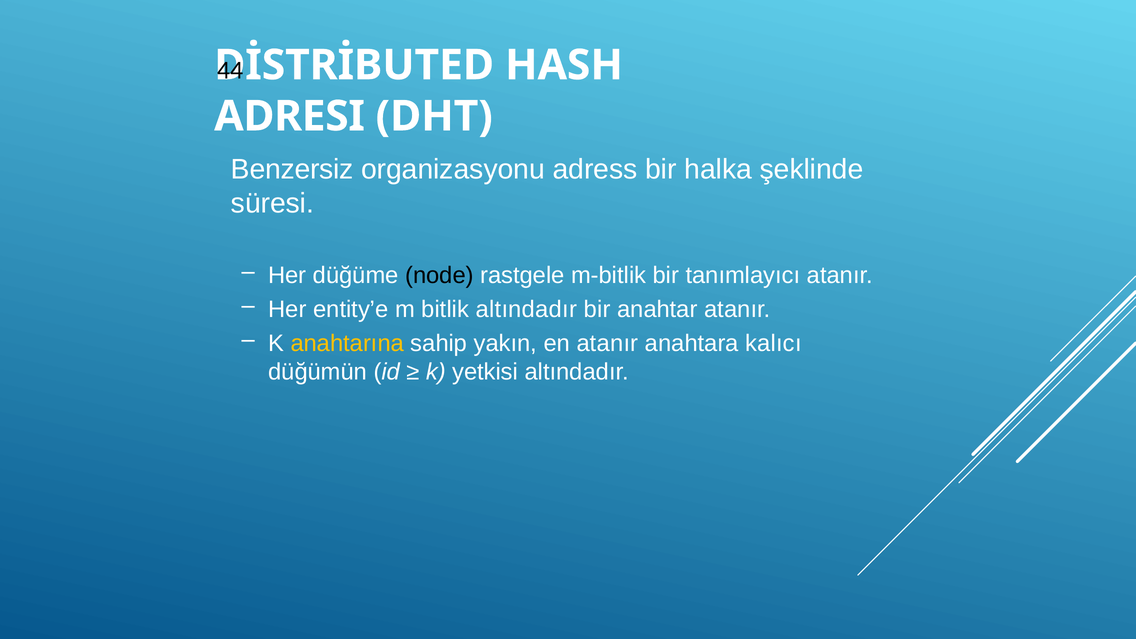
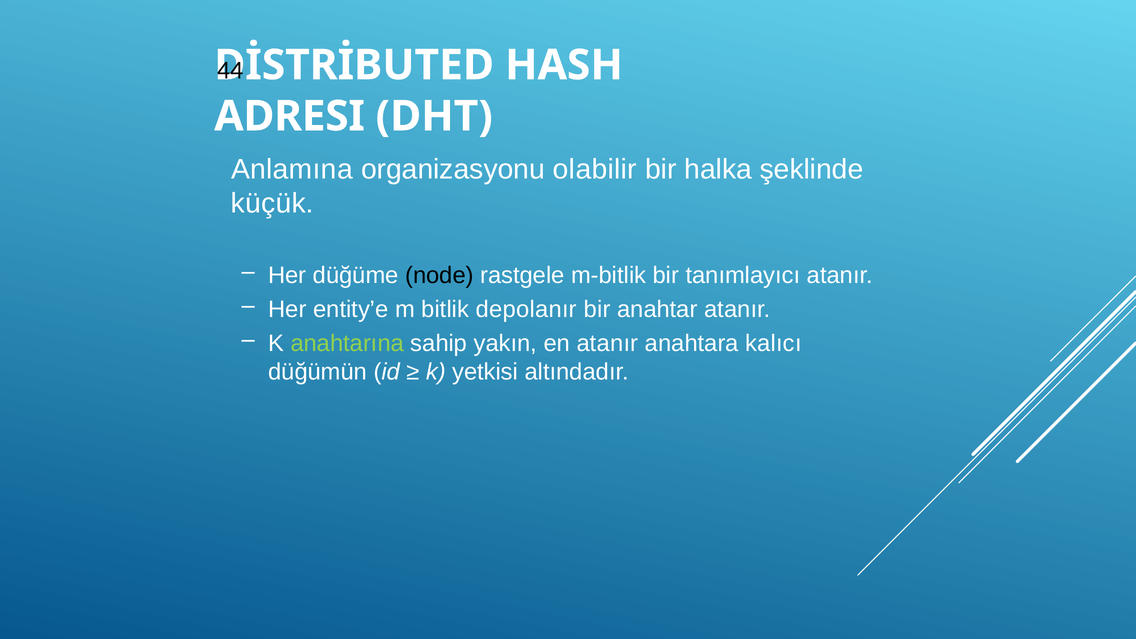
Benzersiz: Benzersiz -> Anlamına
adress: adress -> olabilir
süresi: süresi -> küçük
bitlik altındadır: altındadır -> depolanır
anahtarına colour: yellow -> light green
